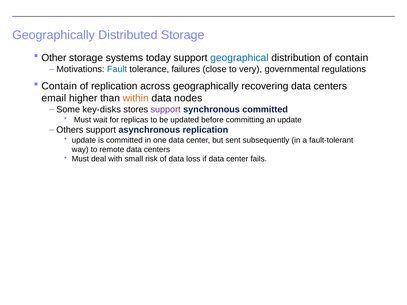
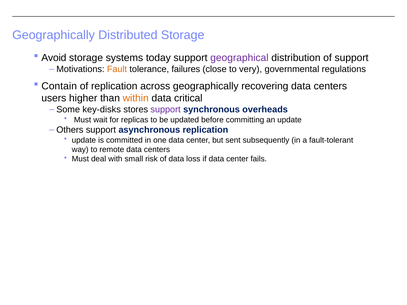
Other: Other -> Avoid
geographical colour: blue -> purple
of contain: contain -> support
Fault colour: blue -> orange
email: email -> users
nodes: nodes -> critical
synchronous committed: committed -> overheads
